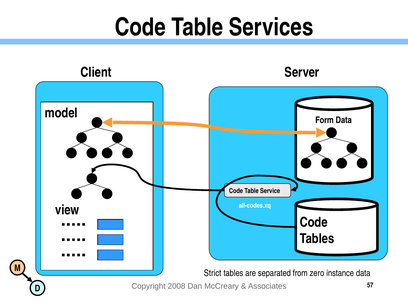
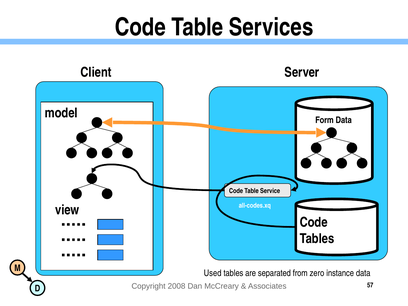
Strict: Strict -> Used
